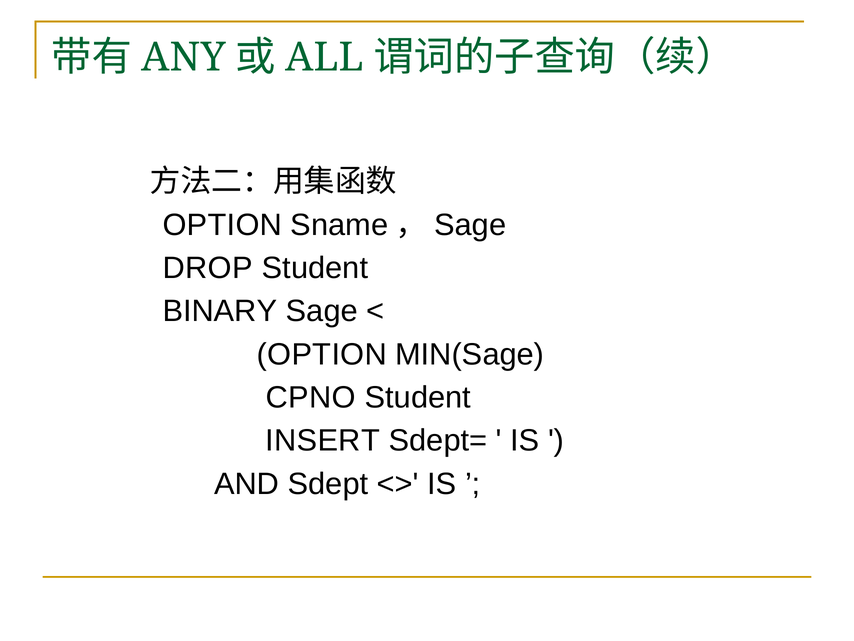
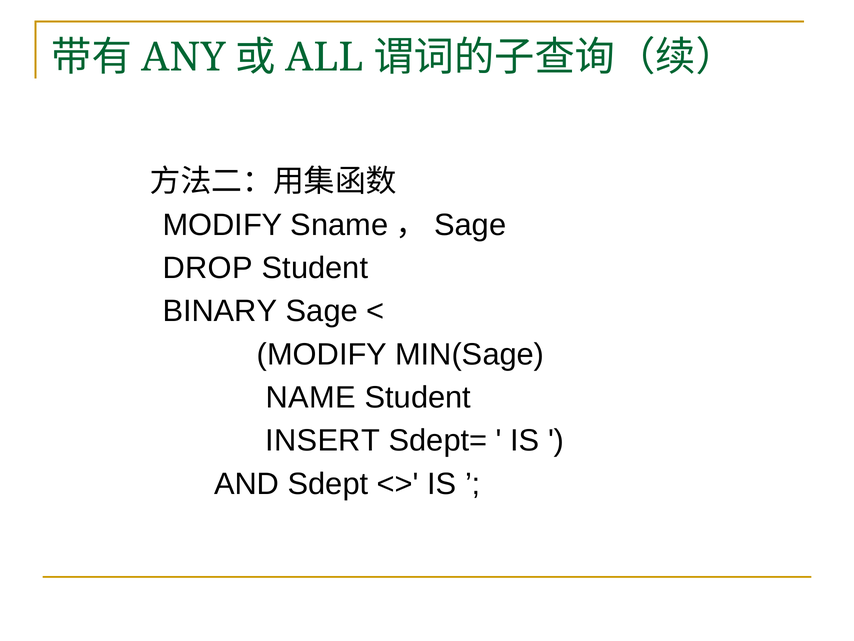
OPTION at (222, 225): OPTION -> MODIFY
OPTION at (322, 354): OPTION -> MODIFY
CPNO: CPNO -> NAME
